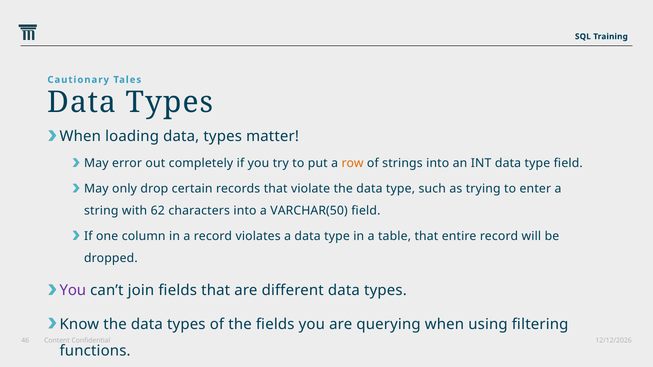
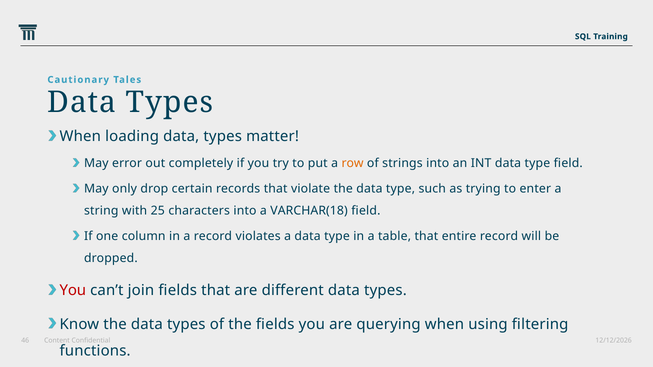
62: 62 -> 25
VARCHAR(50: VARCHAR(50 -> VARCHAR(18
You at (73, 291) colour: purple -> red
